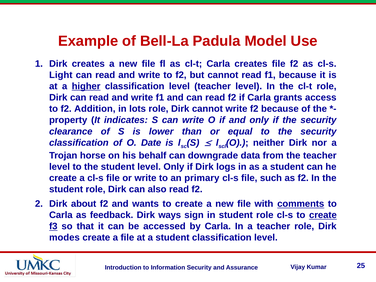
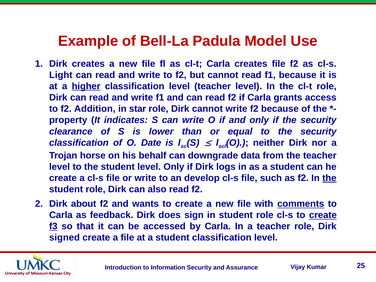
lots: lots -> star
primary: primary -> develop
the at (329, 178) underline: none -> present
ways: ways -> does
modes: modes -> signed
